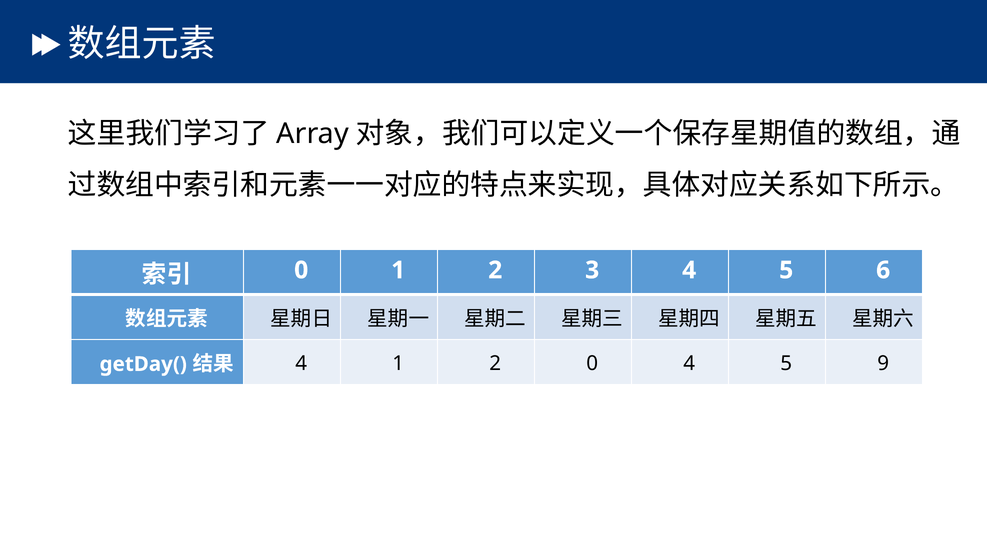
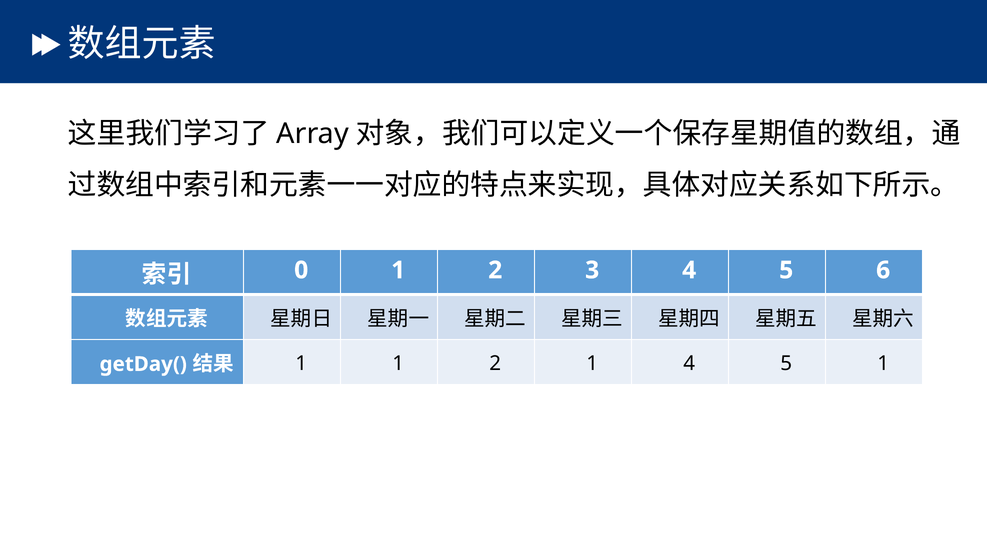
4 at (301, 363): 4 -> 1
2 0: 0 -> 1
5 9: 9 -> 1
